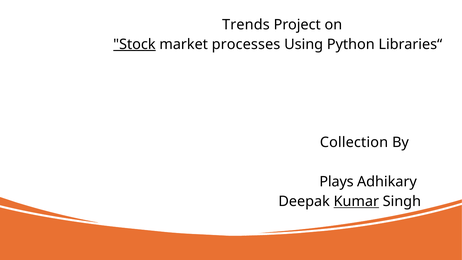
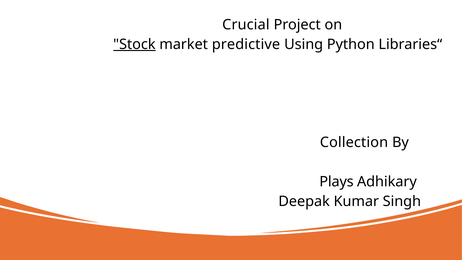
Trends: Trends -> Crucial
processes: processes -> predictive
Kumar underline: present -> none
